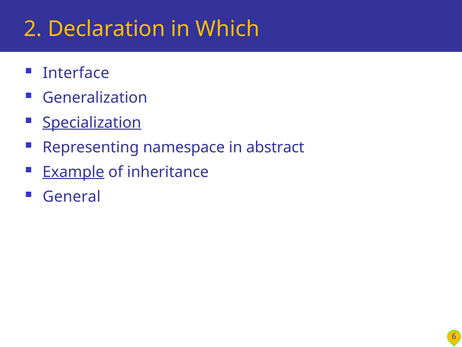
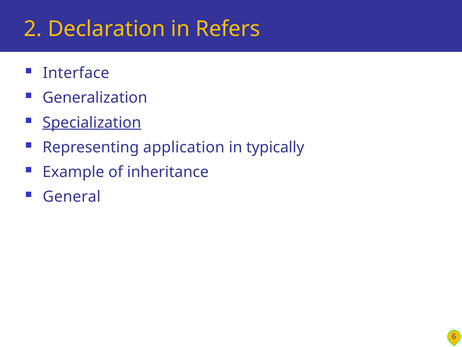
Which: Which -> Refers
namespace: namespace -> application
abstract: abstract -> typically
Example underline: present -> none
